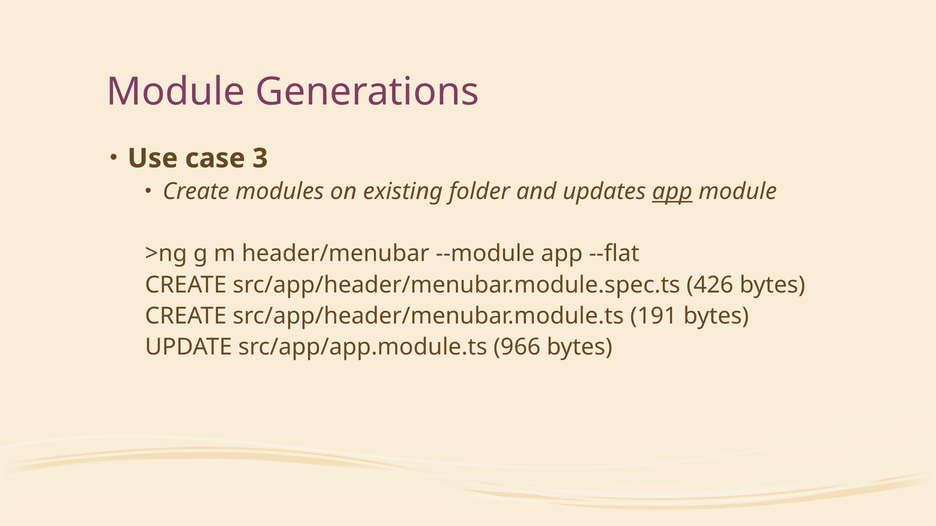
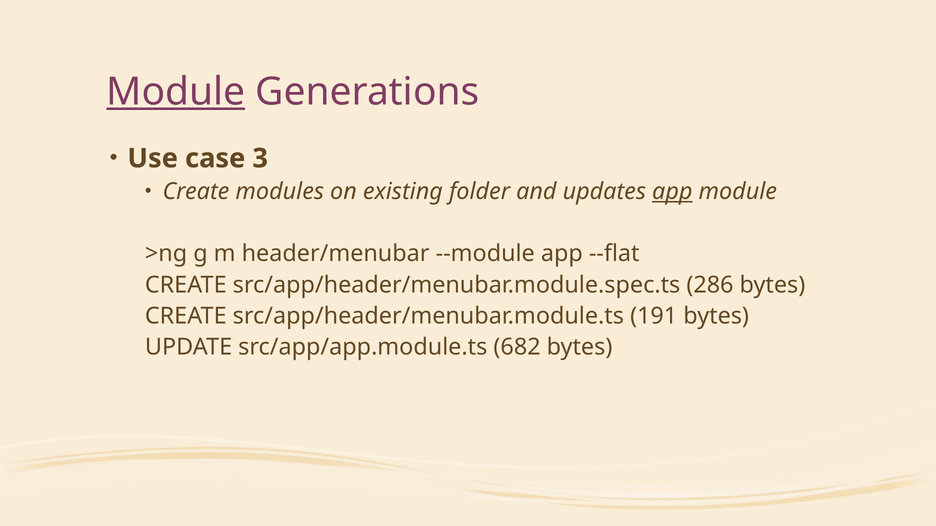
Module at (176, 92) underline: none -> present
426: 426 -> 286
966: 966 -> 682
